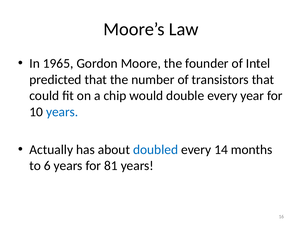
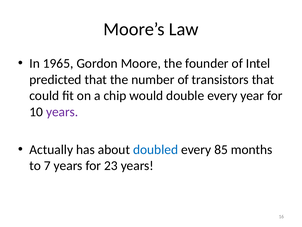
years at (62, 112) colour: blue -> purple
14: 14 -> 85
6: 6 -> 7
81: 81 -> 23
